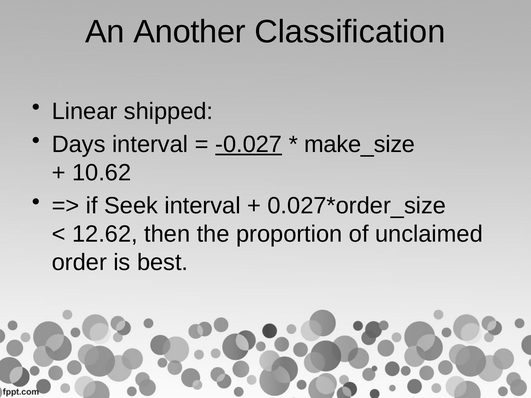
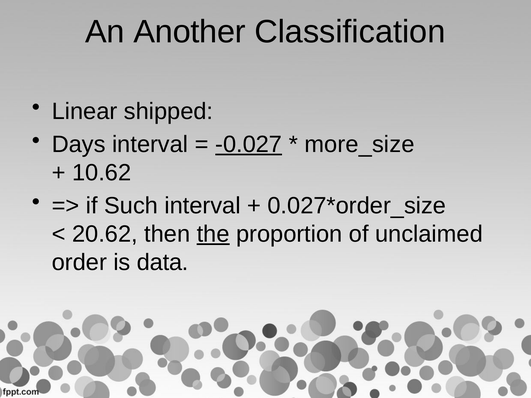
make_size: make_size -> more_size
Seek: Seek -> Such
12.62: 12.62 -> 20.62
the underline: none -> present
best: best -> data
